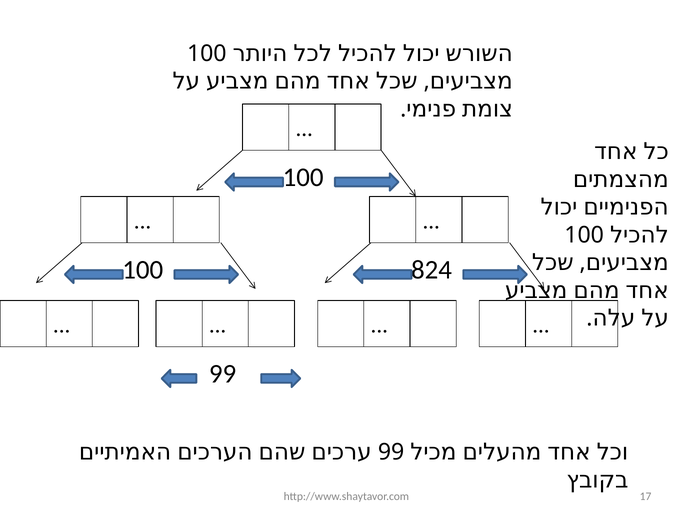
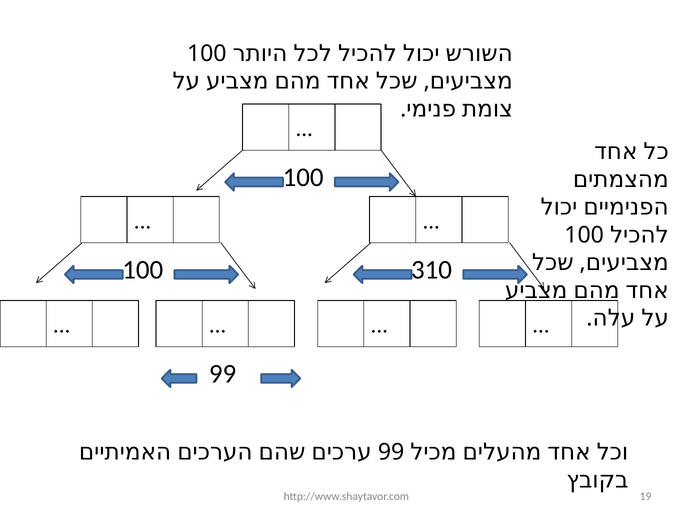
824: 824 -> 310
17: 17 -> 19
